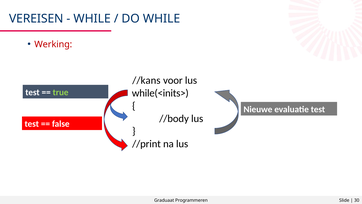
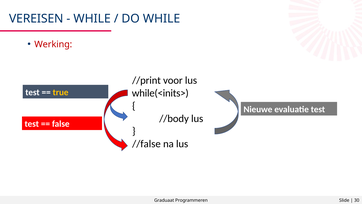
//kans: //kans -> //print
true colour: light green -> yellow
//print: //print -> //false
